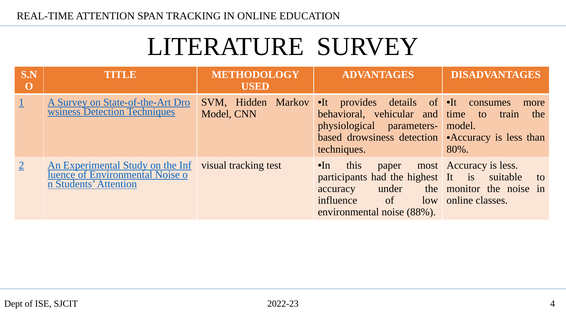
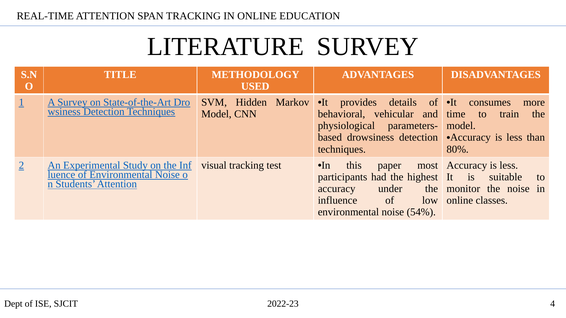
88%: 88% -> 54%
